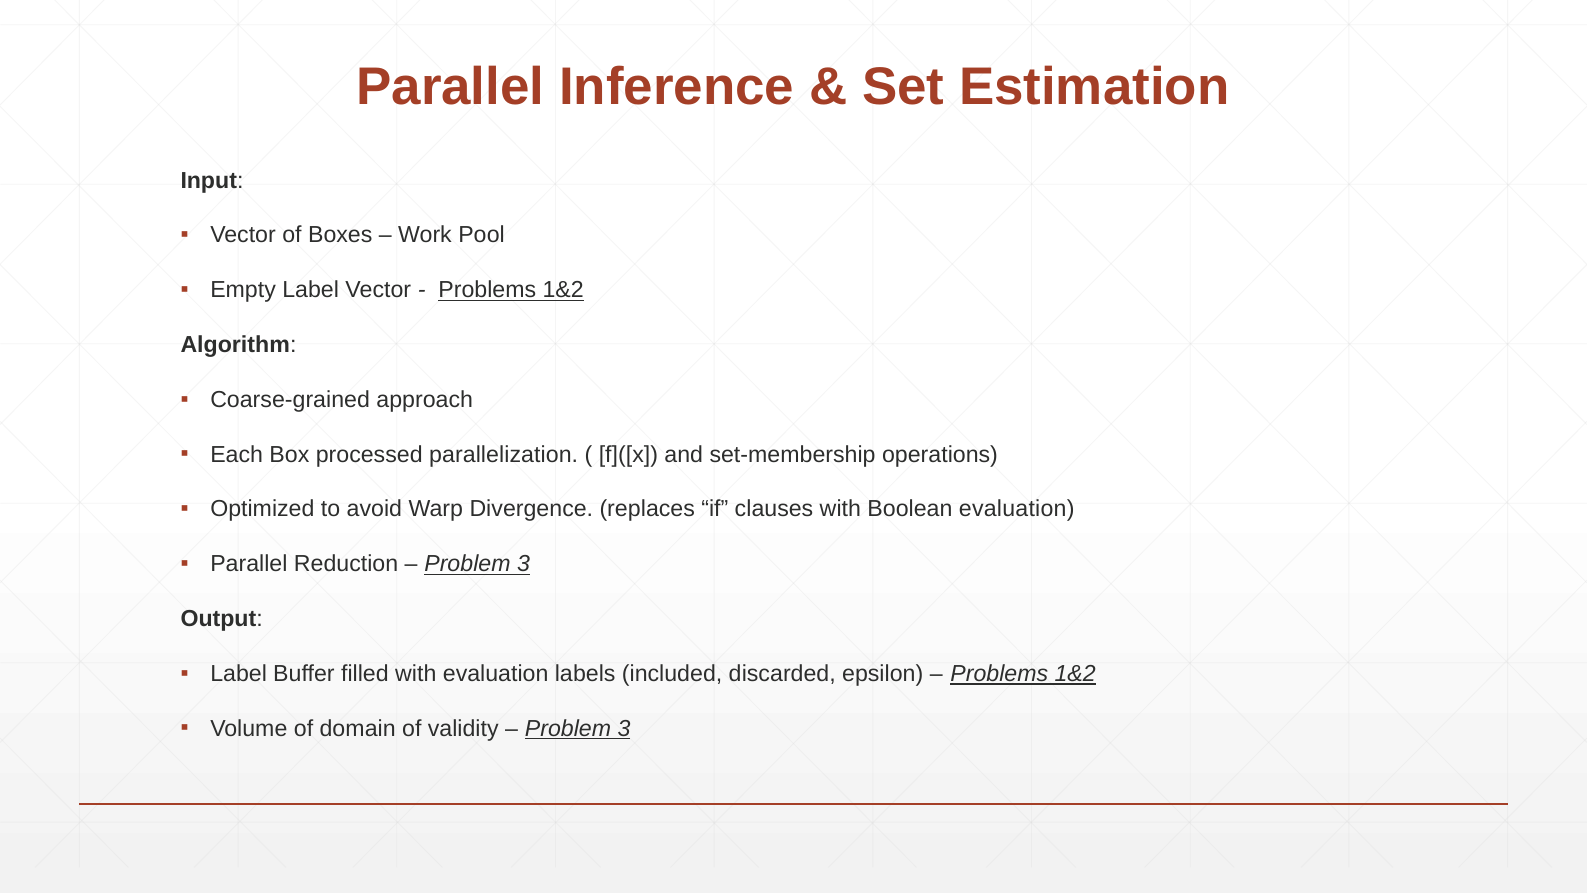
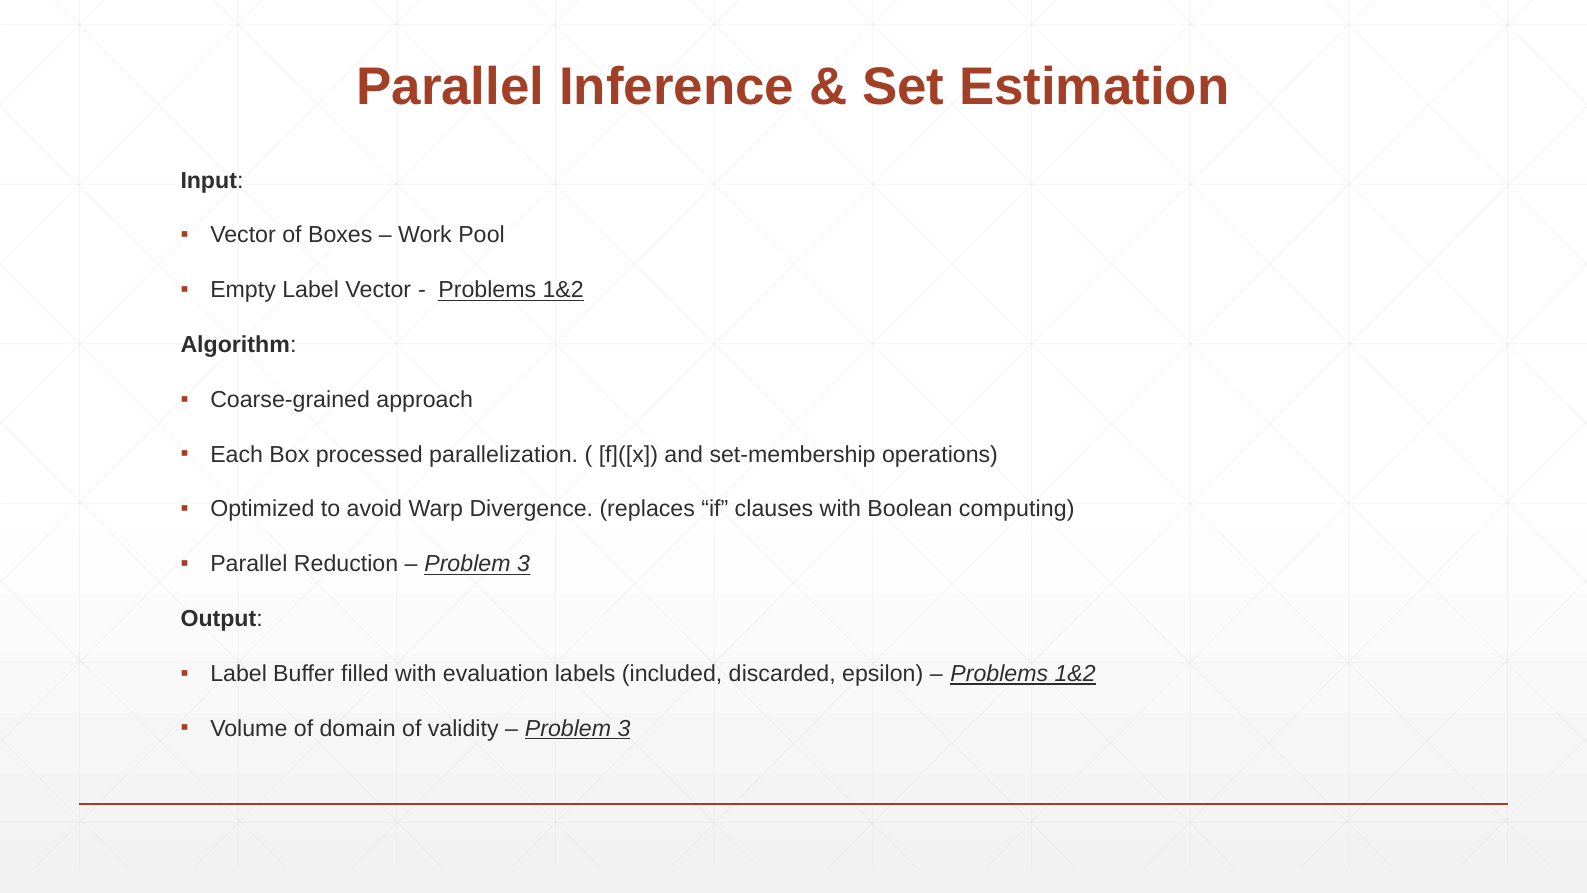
Boolean evaluation: evaluation -> computing
